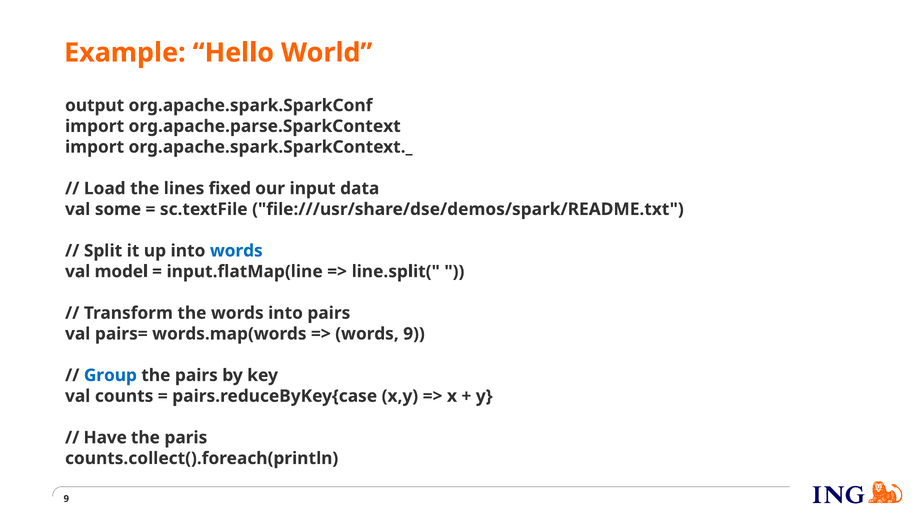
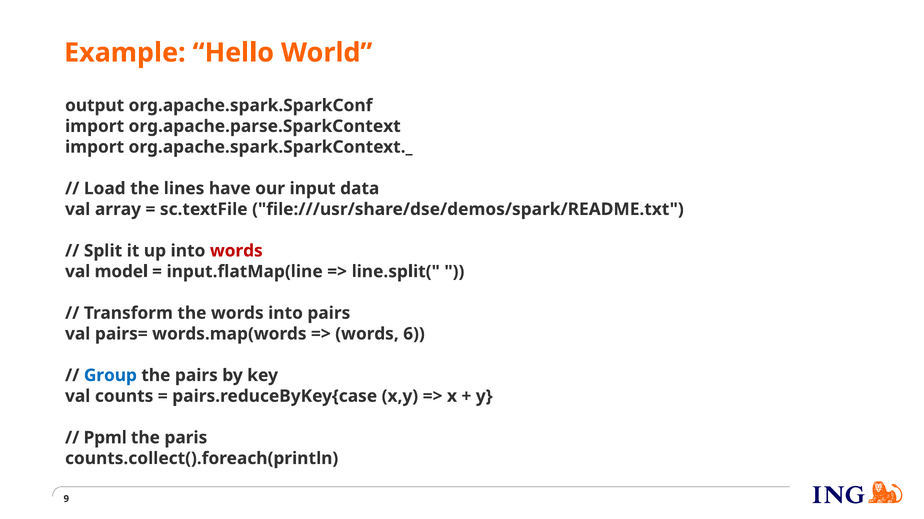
fixed: fixed -> have
some: some -> array
words at (236, 251) colour: blue -> red
words 9: 9 -> 6
Have: Have -> Ppml
